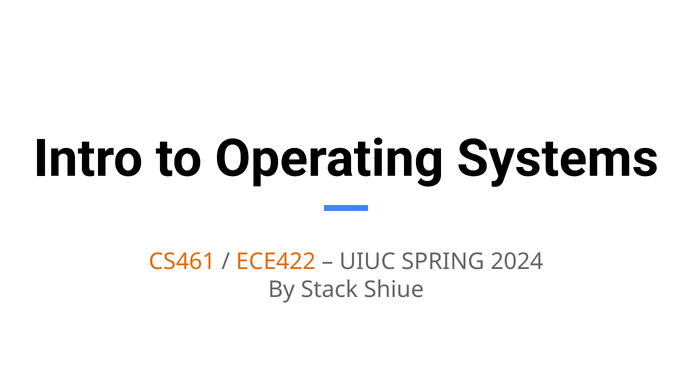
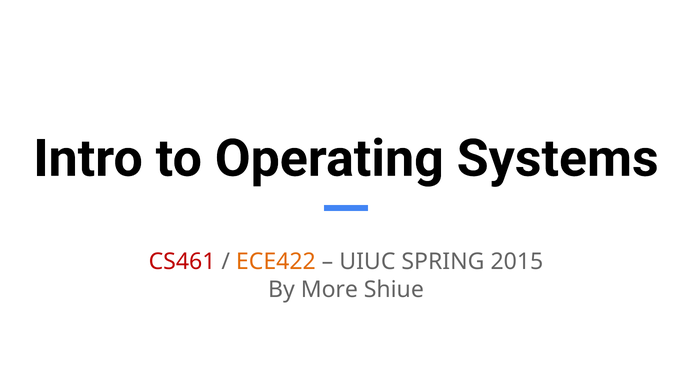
CS461 colour: orange -> red
2024: 2024 -> 2015
Stack: Stack -> More
